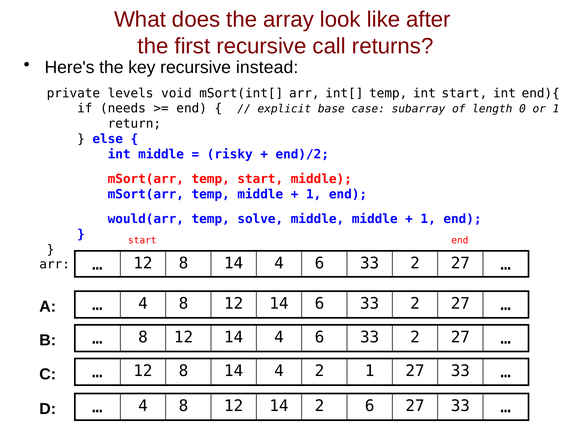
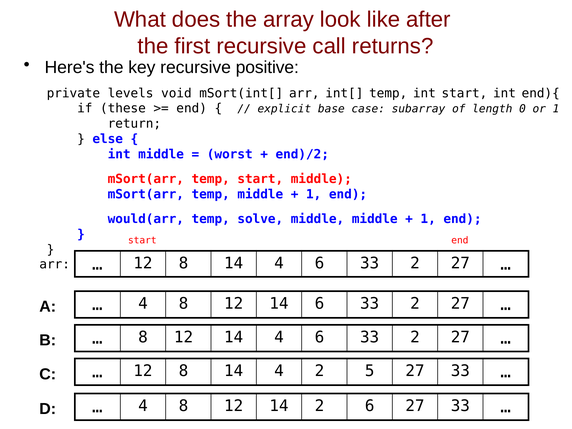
instead: instead -> positive
needs: needs -> these
risky: risky -> worst
2 1: 1 -> 5
